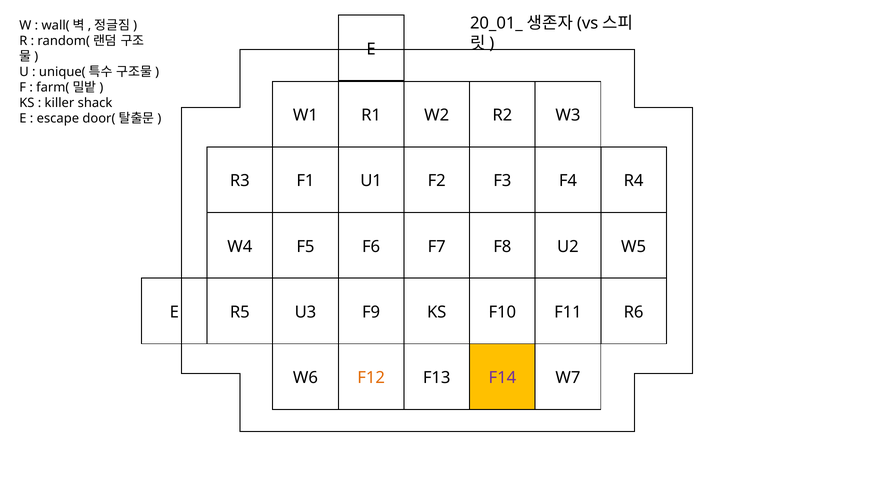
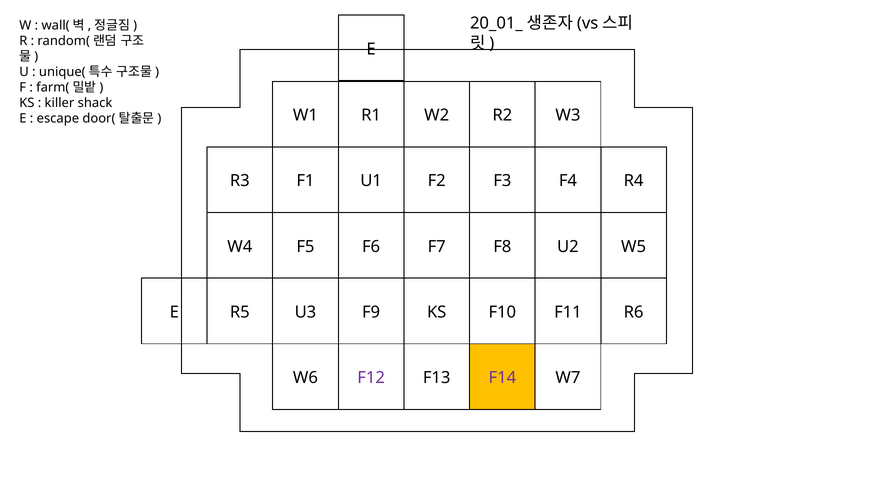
F12 colour: orange -> purple
